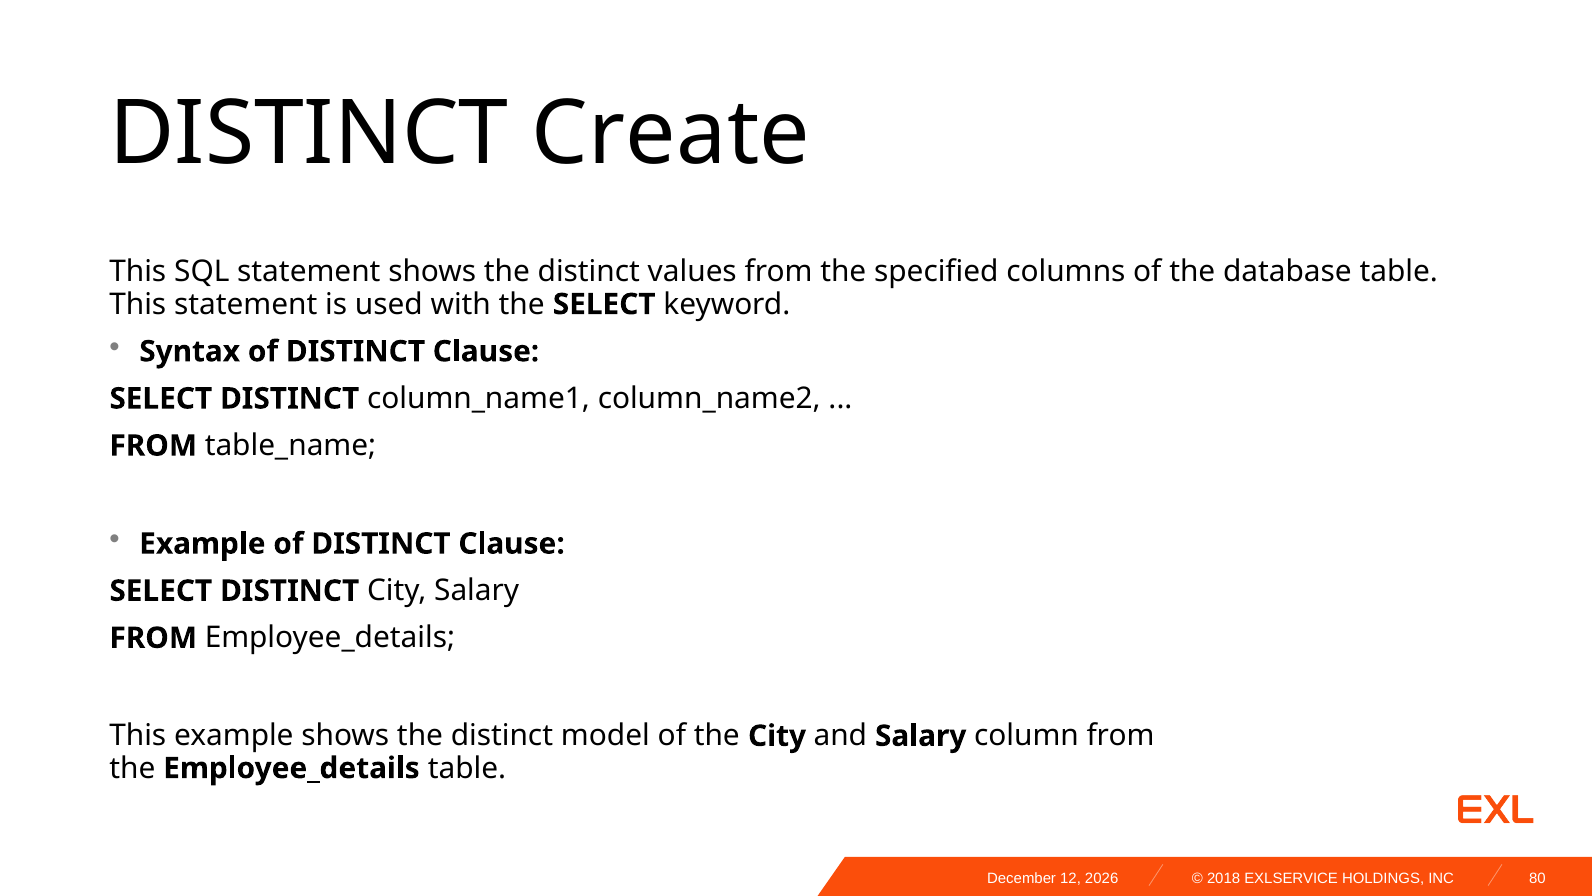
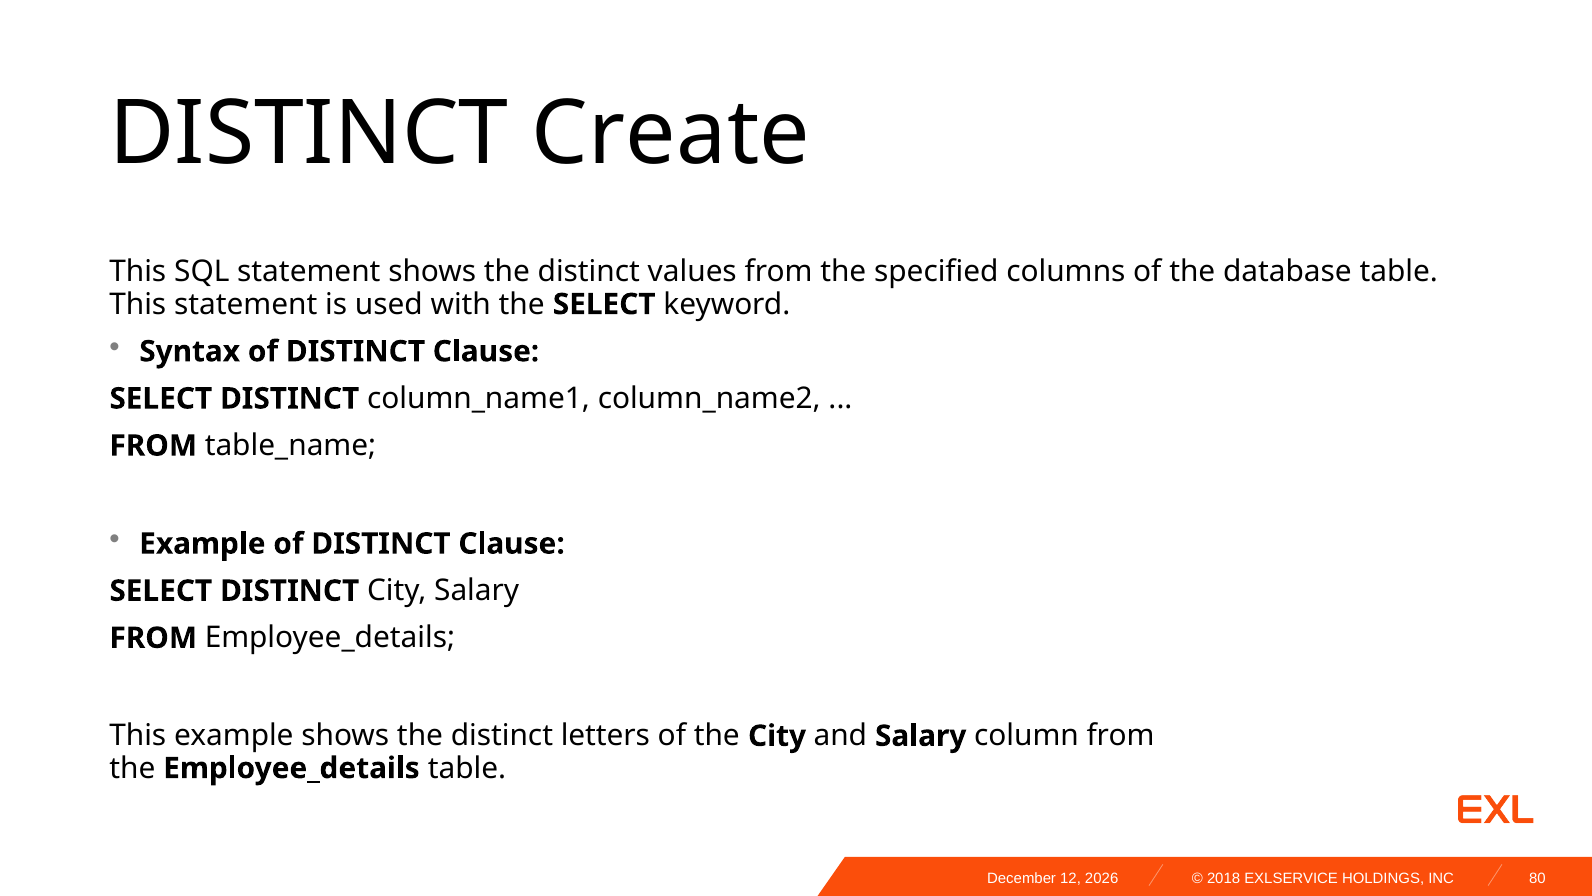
model: model -> letters
